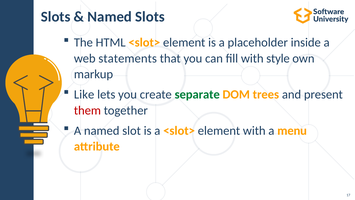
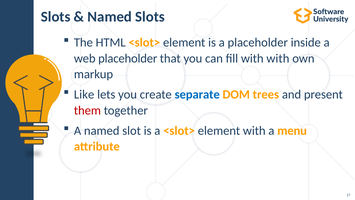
web statements: statements -> placeholder
with style: style -> with
separate colour: green -> blue
